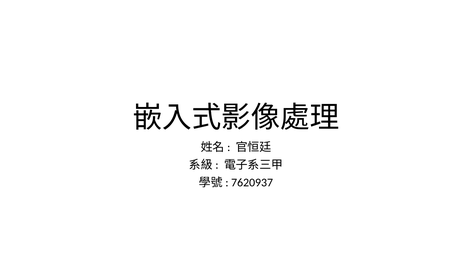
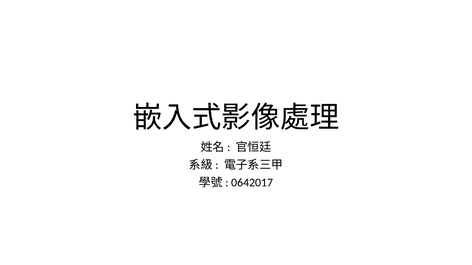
7620937: 7620937 -> 0642017
